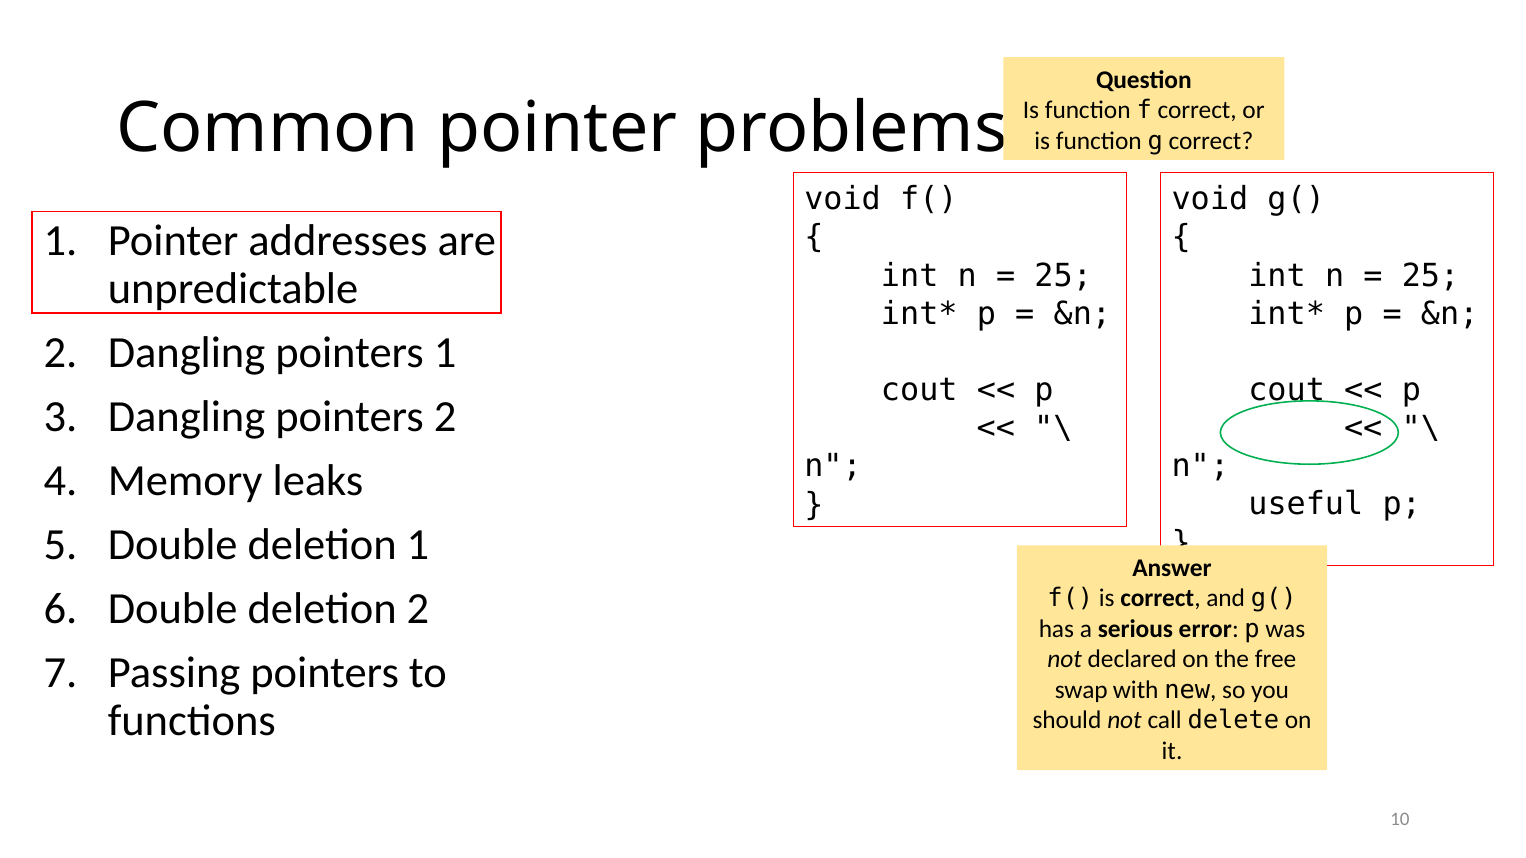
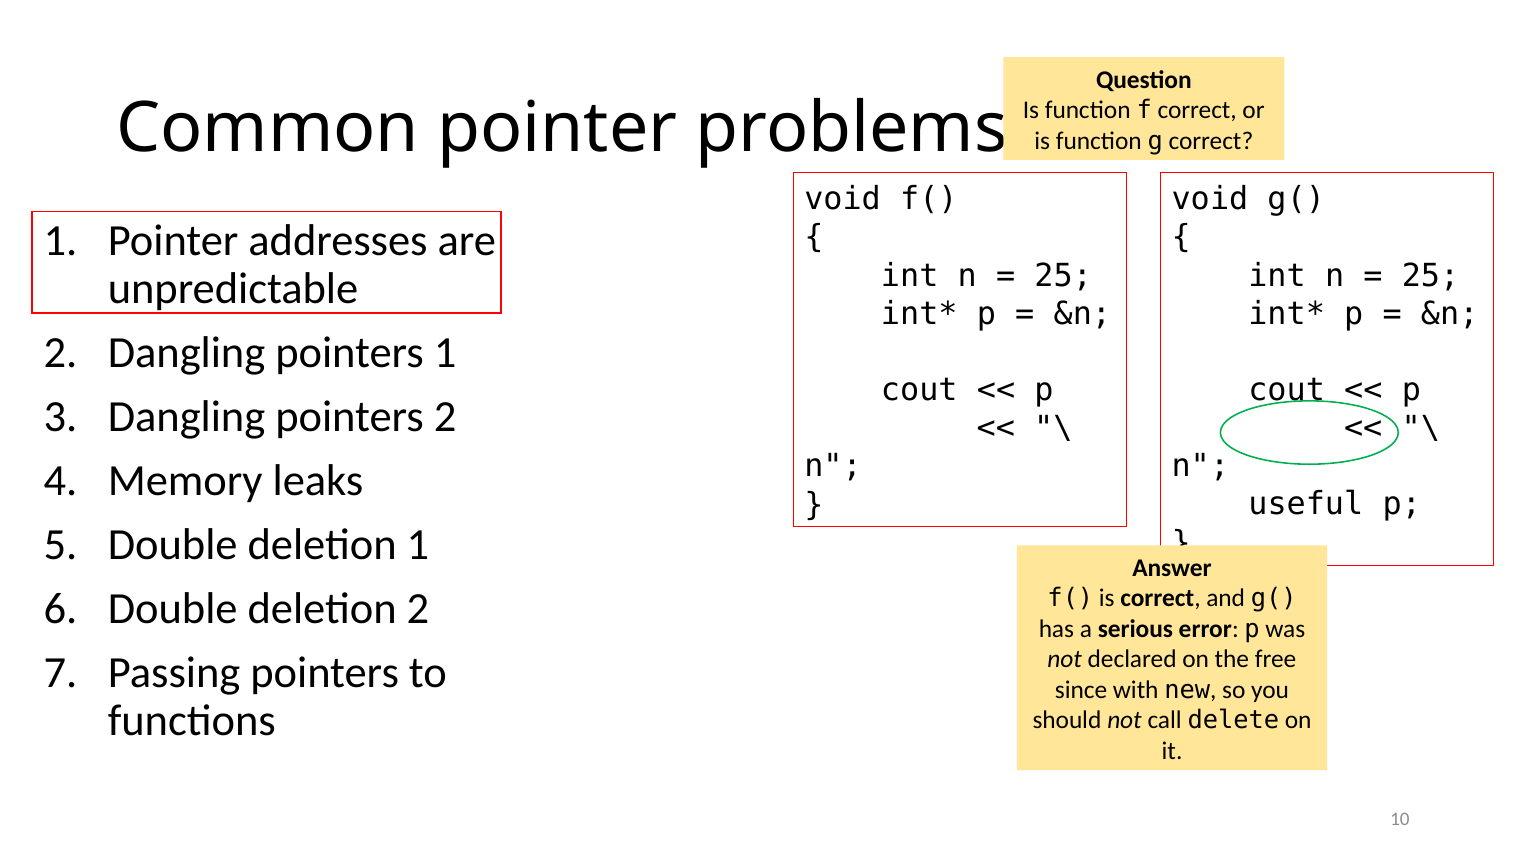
swap: swap -> since
